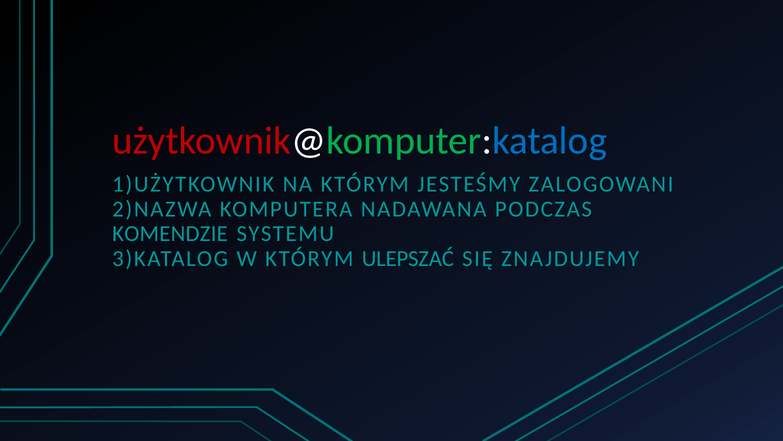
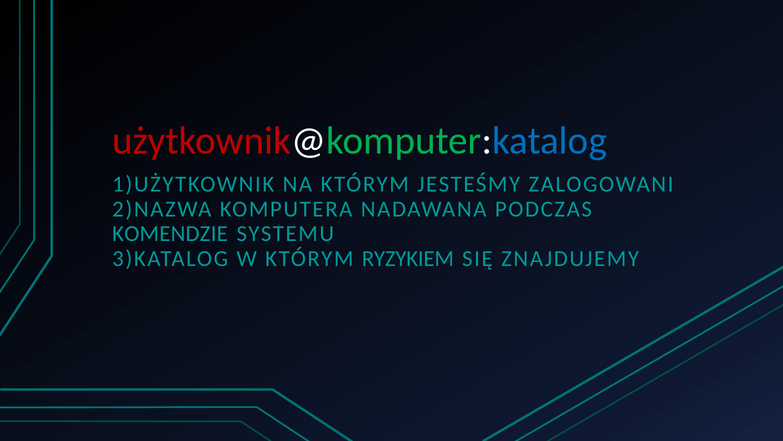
ULEPSZAĆ: ULEPSZAĆ -> RYZYKIEM
